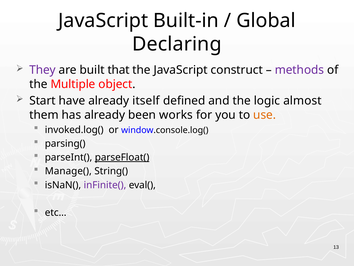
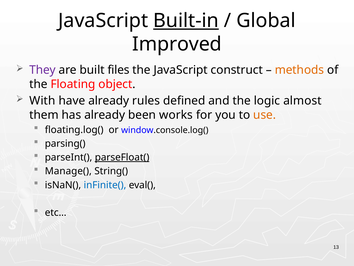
Built-in underline: none -> present
Declaring: Declaring -> Improved
that: that -> files
methods colour: purple -> orange
Multiple: Multiple -> Floating
Start: Start -> With
itself: itself -> rules
invoked.log(: invoked.log( -> floating.log(
inFinite( colour: purple -> blue
